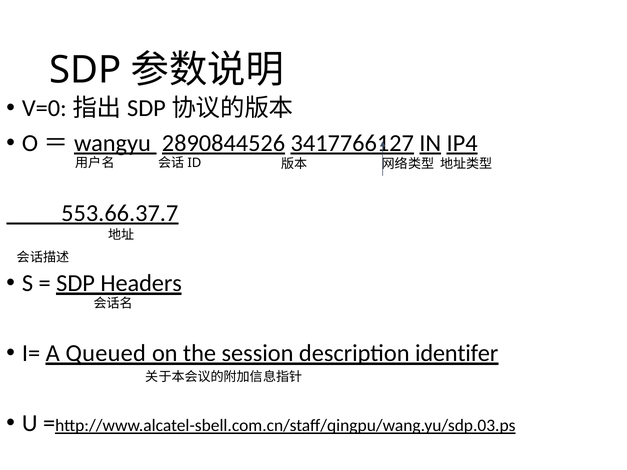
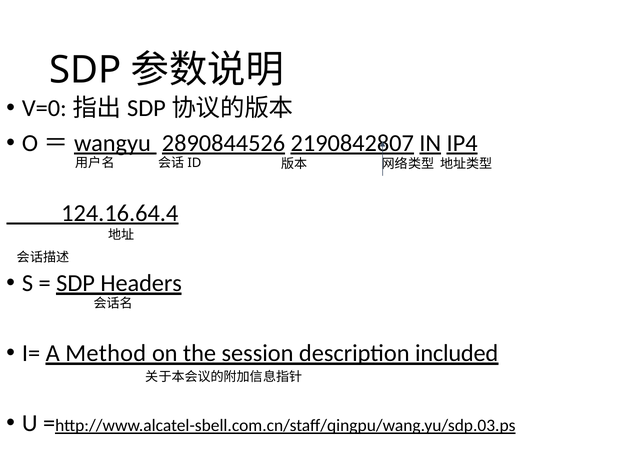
3417766127: 3417766127 -> 2190842807
553.66.37.7: 553.66.37.7 -> 124.16.64.4
Queued: Queued -> Method
identifer: identifer -> included
